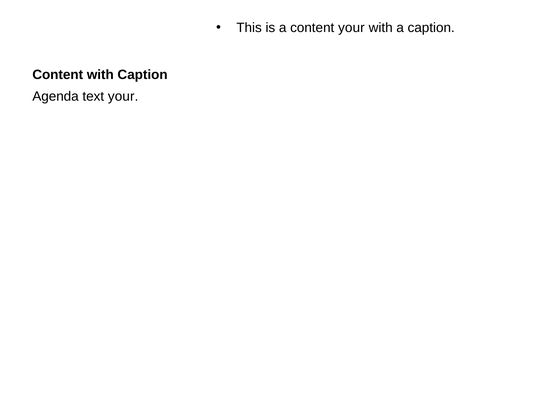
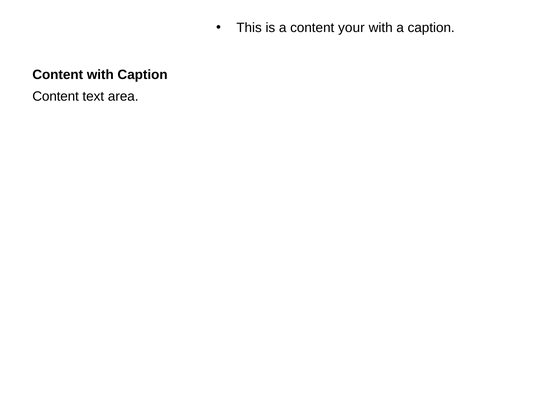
Agenda at (56, 96): Agenda -> Content
text your: your -> area
